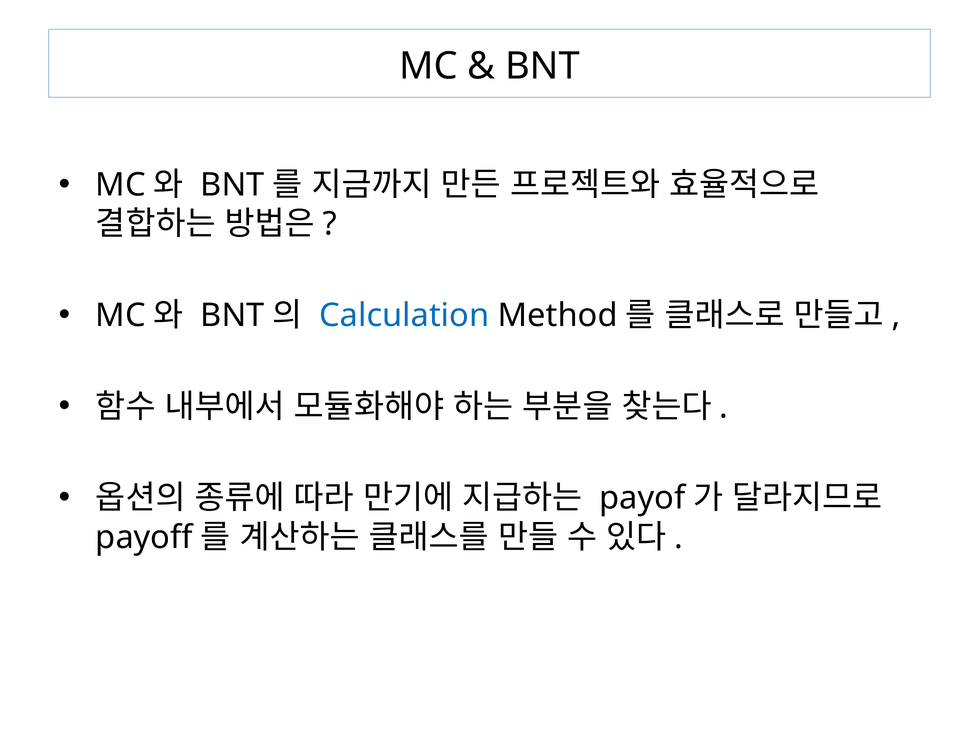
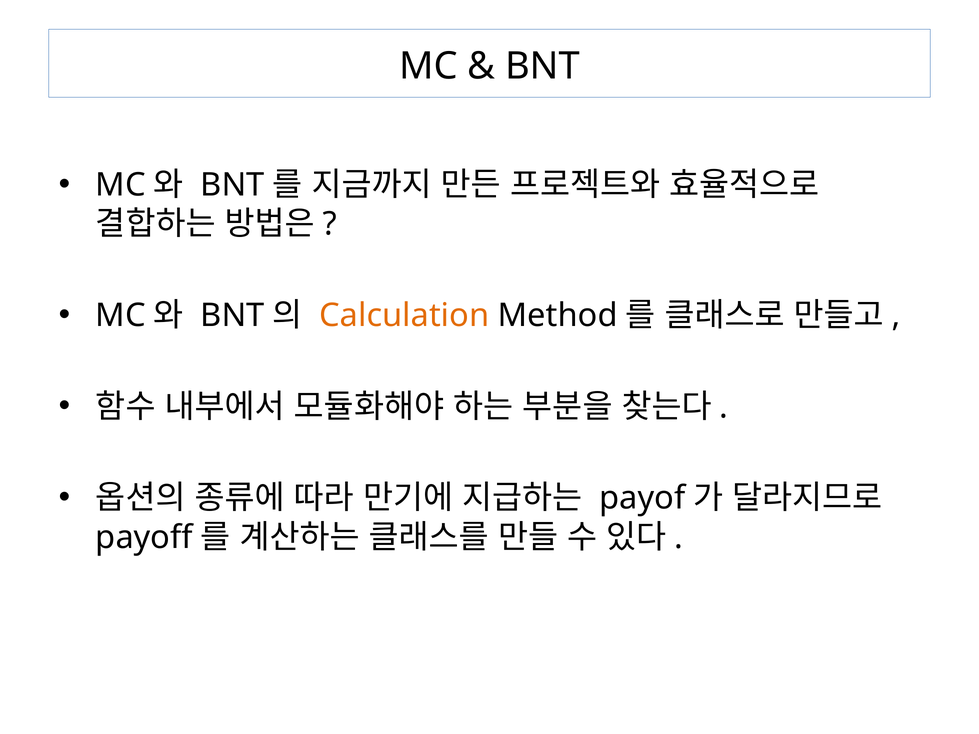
Calculation colour: blue -> orange
